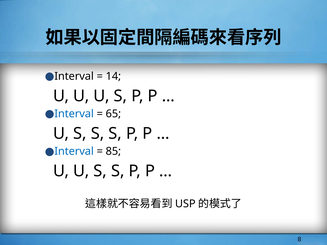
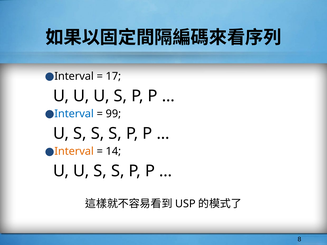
14: 14 -> 17
65: 65 -> 99
Interval at (74, 151) colour: blue -> orange
85: 85 -> 14
